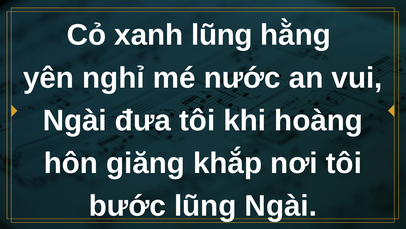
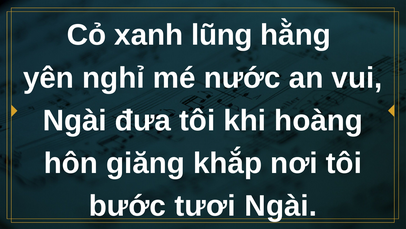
bước lũng: lũng -> tươi
